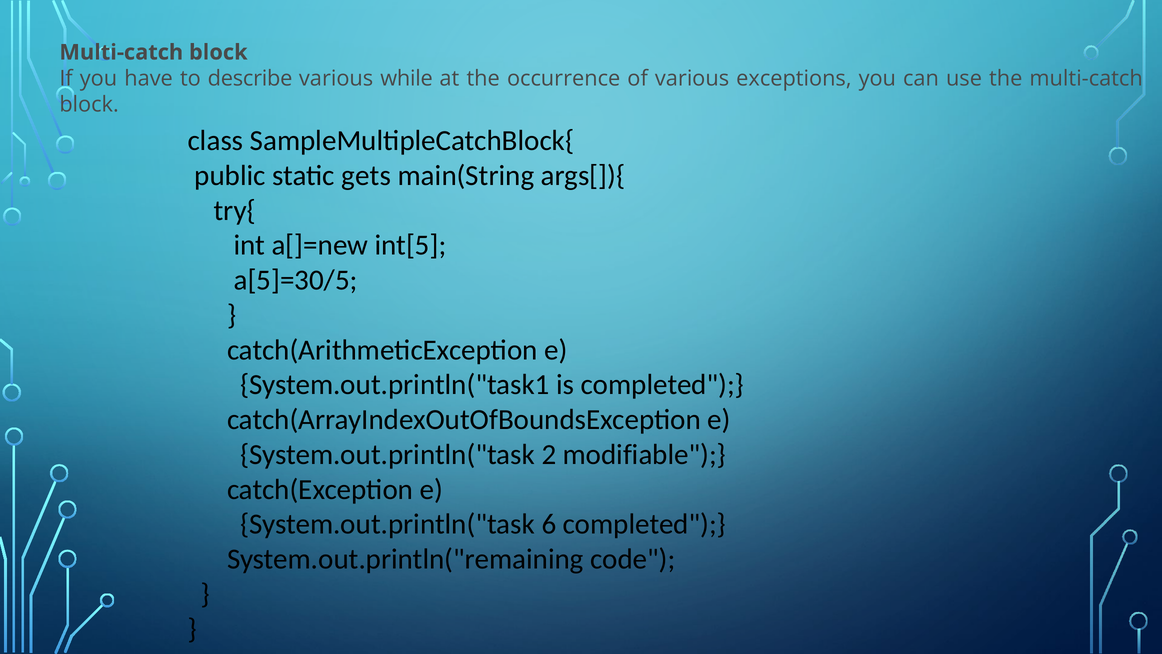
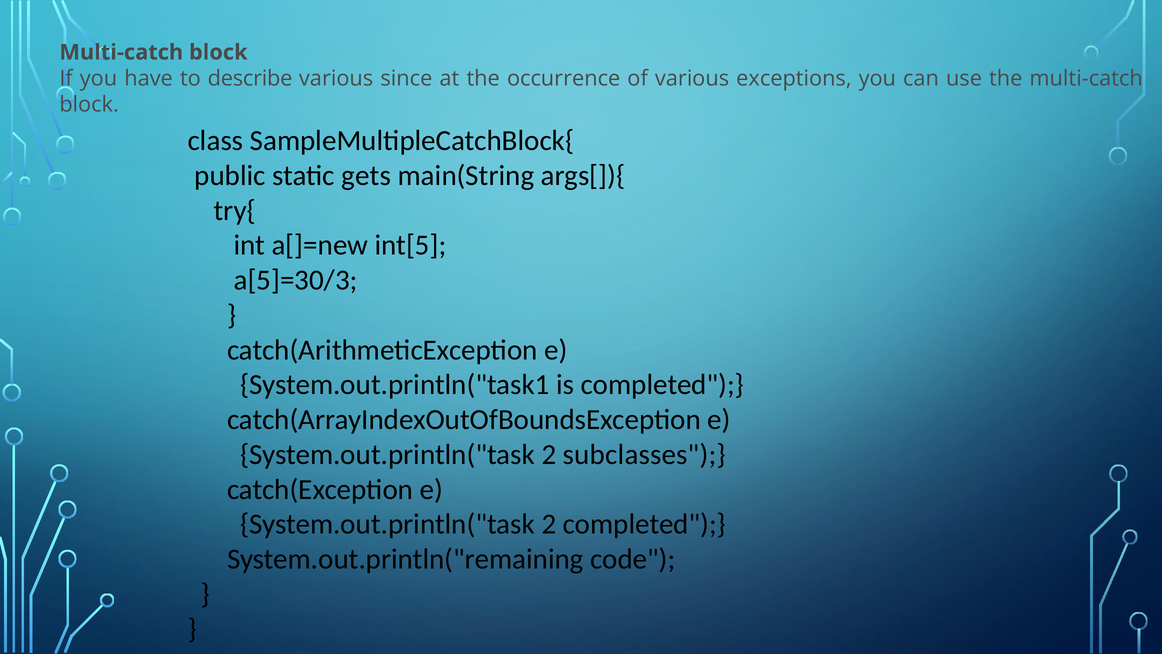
while: while -> since
a[5]=30/5: a[5]=30/5 -> a[5]=30/3
modifiable: modifiable -> subclasses
6 at (549, 524): 6 -> 2
